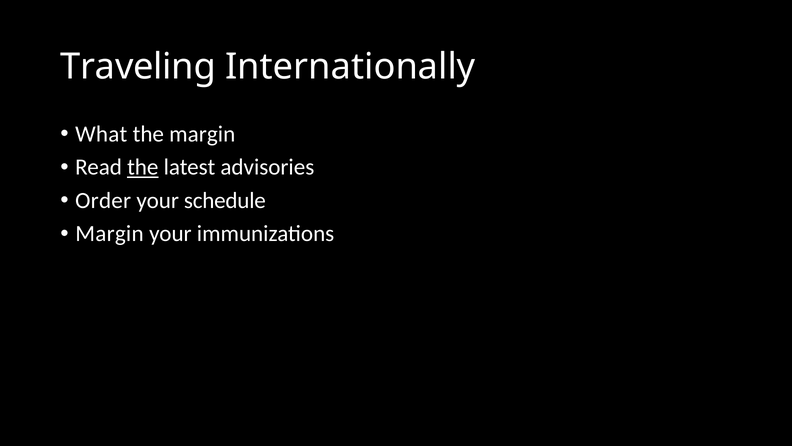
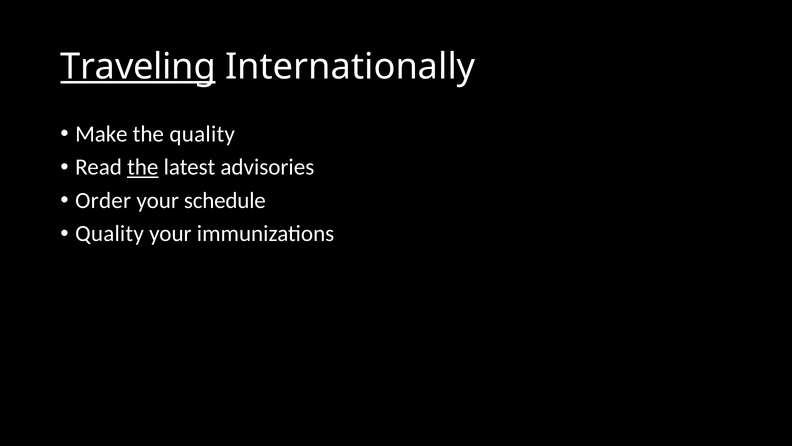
Traveling underline: none -> present
What: What -> Make
the margin: margin -> quality
Margin at (110, 234): Margin -> Quality
